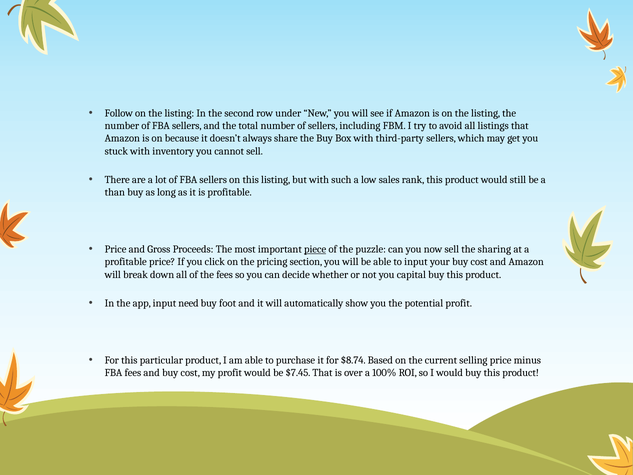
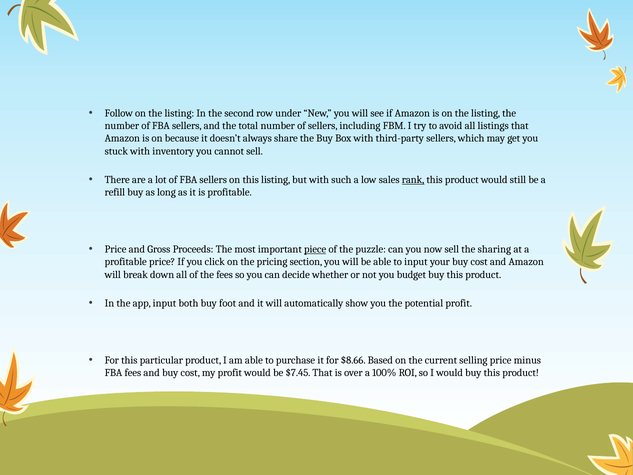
rank underline: none -> present
than: than -> refill
capital: capital -> budget
need: need -> both
$8.74: $8.74 -> $8.66
